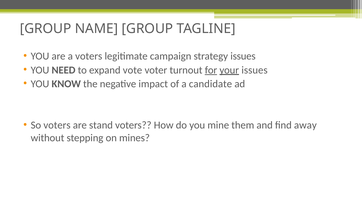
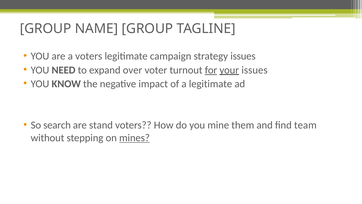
vote: vote -> over
a candidate: candidate -> legitimate
So voters: voters -> search
away: away -> team
mines underline: none -> present
